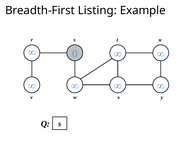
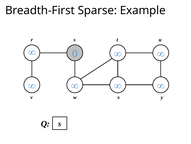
Listing: Listing -> Sparse
